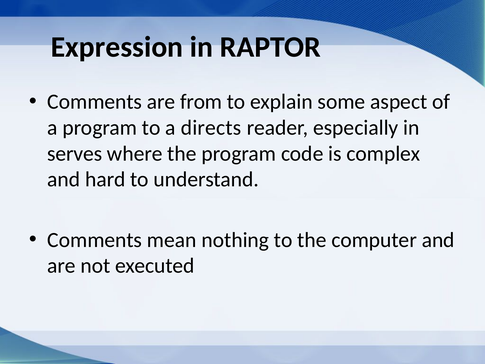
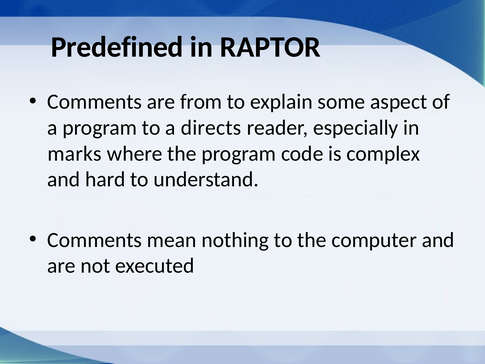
Expression: Expression -> Predefined
serves: serves -> marks
